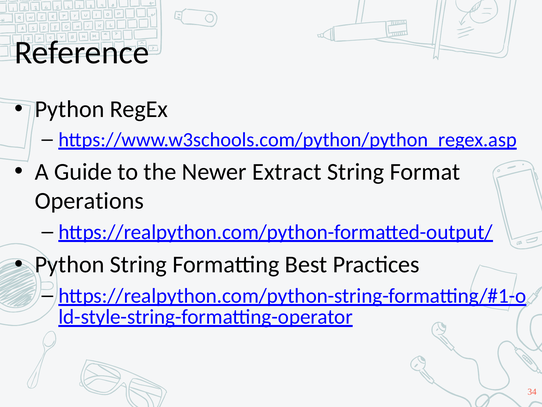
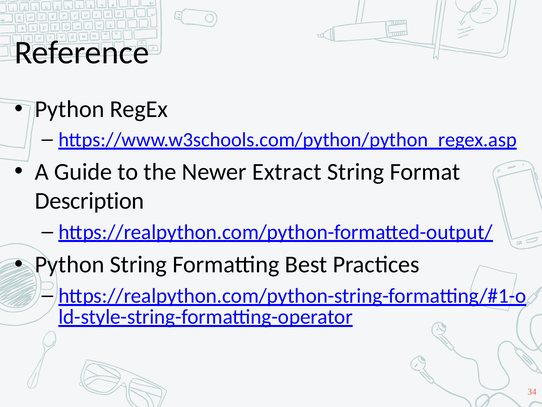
Operations: Operations -> Description
